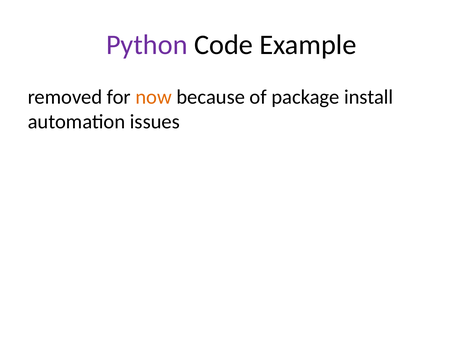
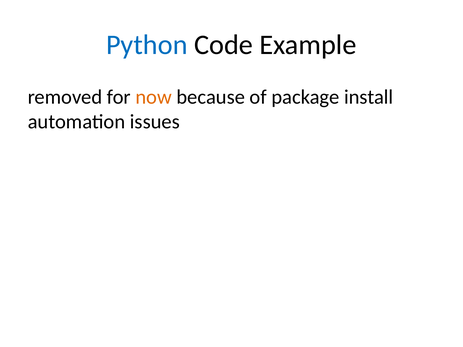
Python colour: purple -> blue
